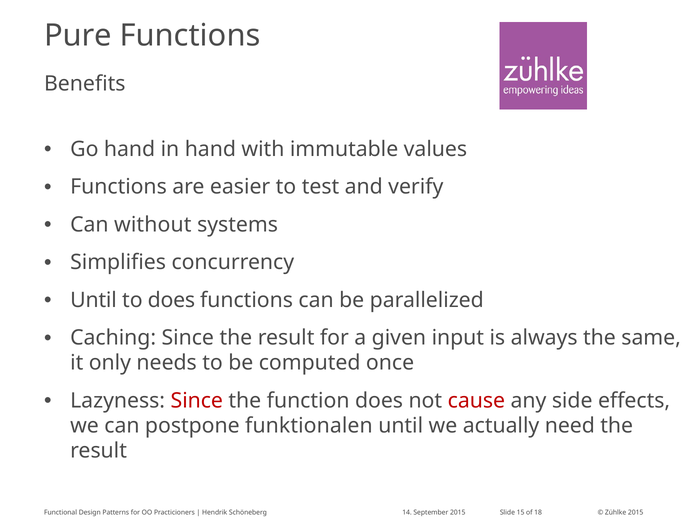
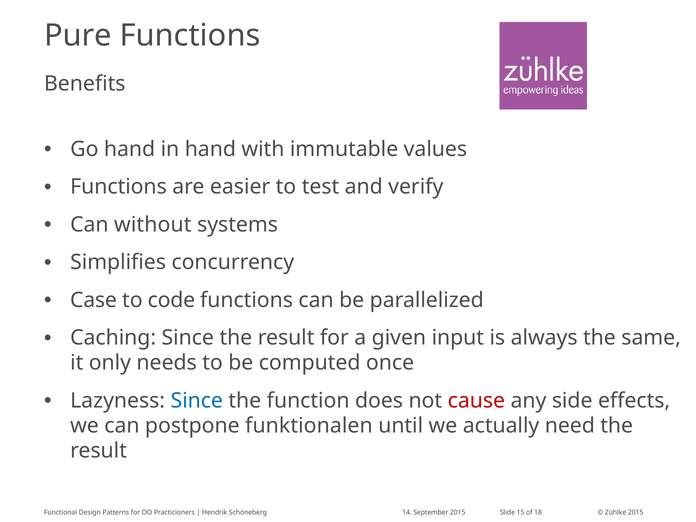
Until at (93, 300): Until -> Case
to does: does -> code
Since at (197, 401) colour: red -> blue
